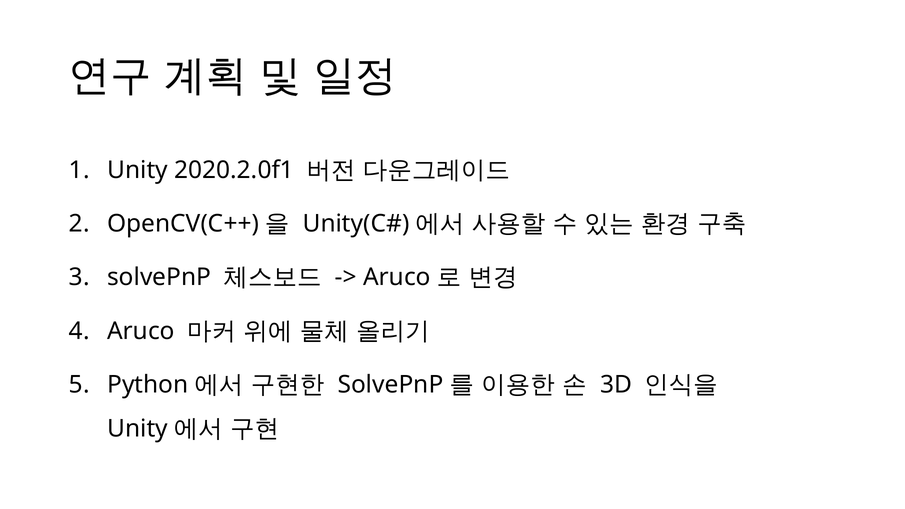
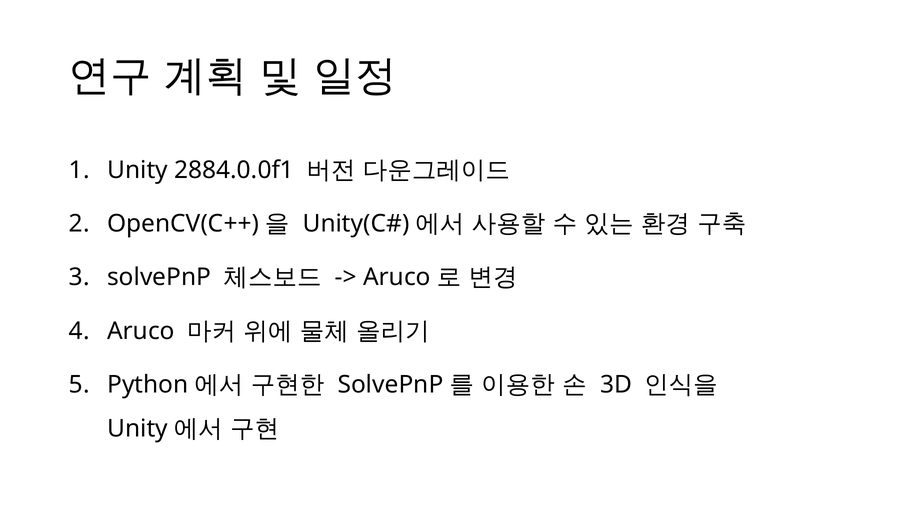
2020.2.0f1: 2020.2.0f1 -> 2884.0.0f1
